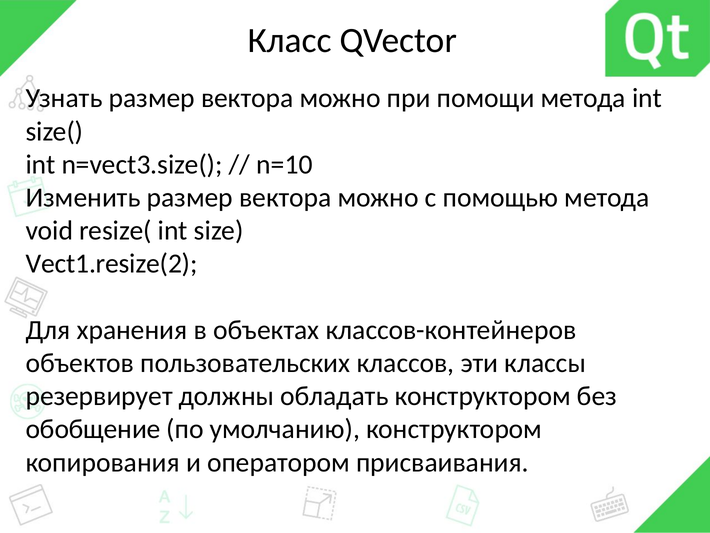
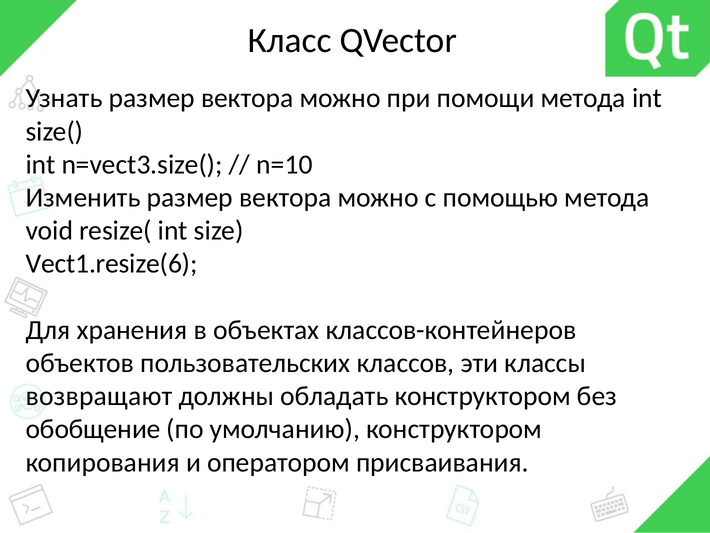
Vect1.resize(2: Vect1.resize(2 -> Vect1.resize(6
резервирует: резервирует -> возвращают
